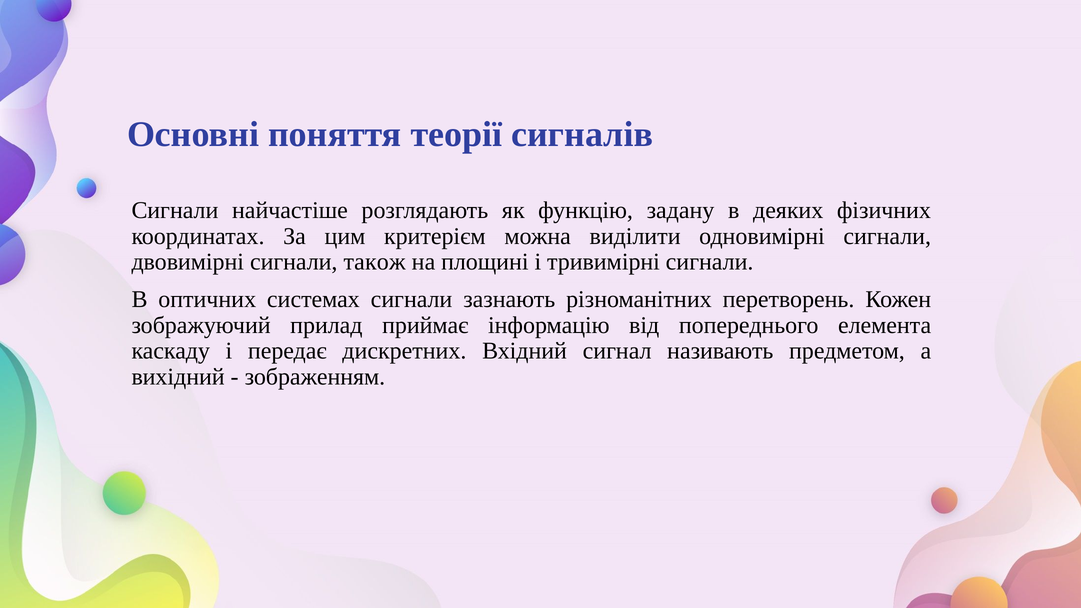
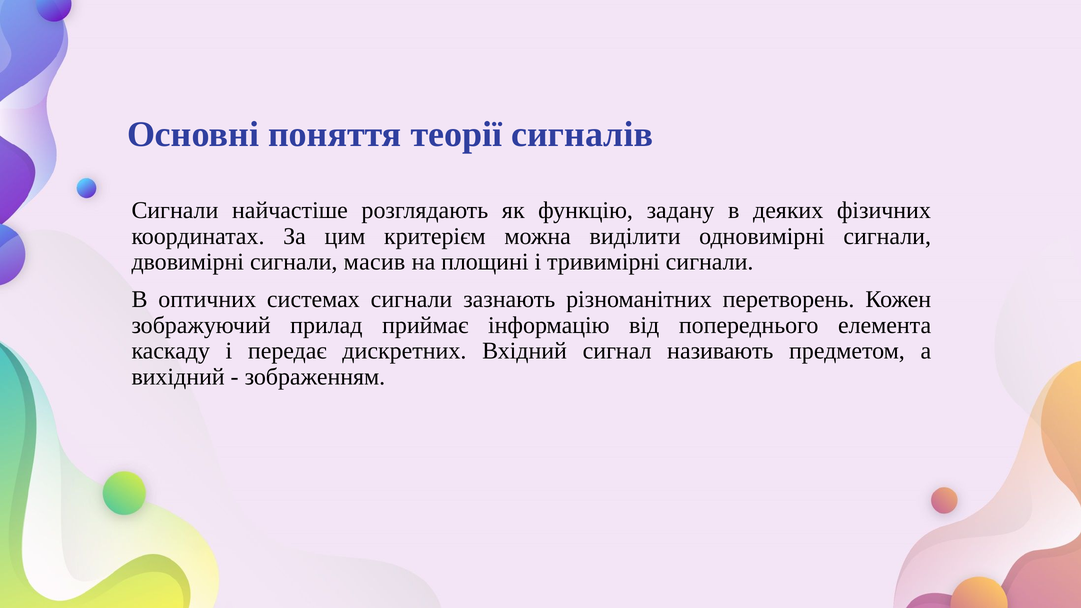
також: також -> масив
